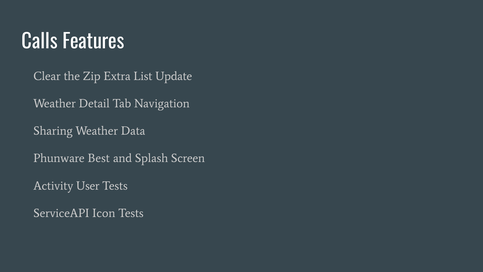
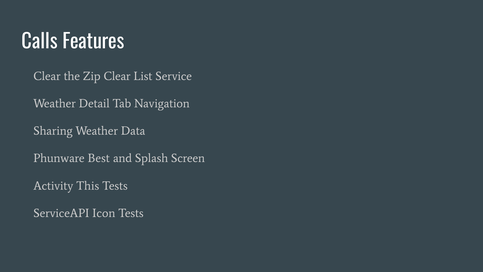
Zip Extra: Extra -> Clear
Update: Update -> Service
User: User -> This
